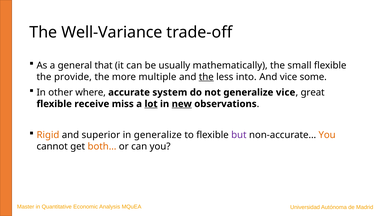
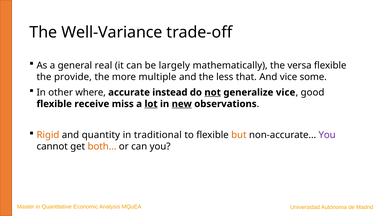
that: that -> real
usually: usually -> largely
small: small -> versa
the at (206, 77) underline: present -> none
into: into -> that
system: system -> instead
not underline: none -> present
great: great -> good
superior: superior -> quantity
in generalize: generalize -> traditional
but colour: purple -> orange
You at (327, 135) colour: orange -> purple
